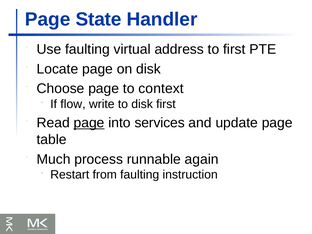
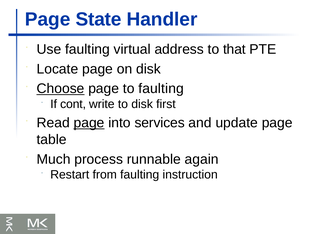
to first: first -> that
Choose underline: none -> present
to context: context -> faulting
flow: flow -> cont
